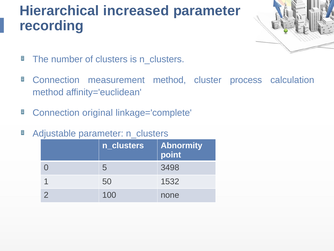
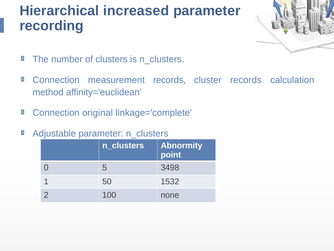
measurement method: method -> records
cluster process: process -> records
